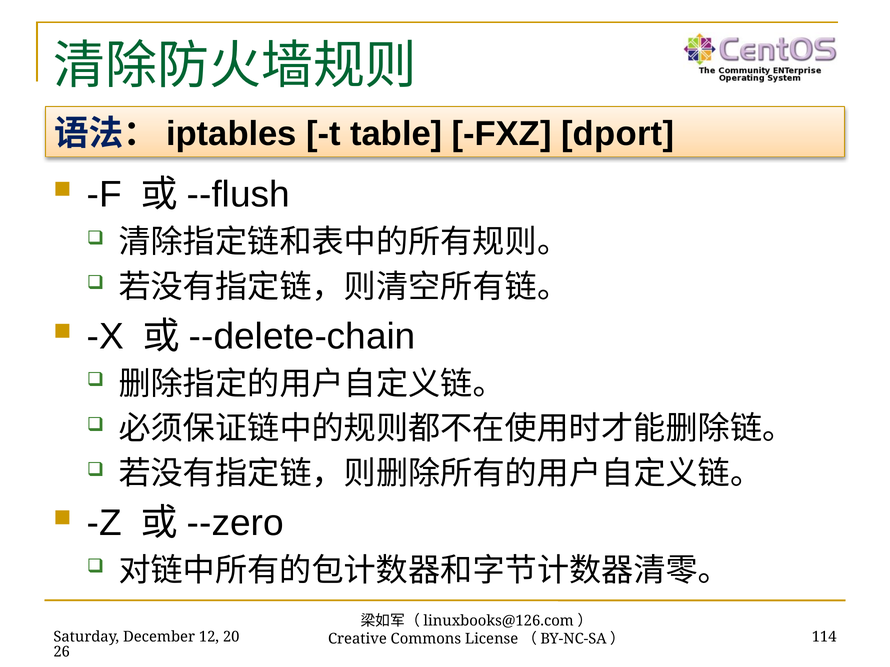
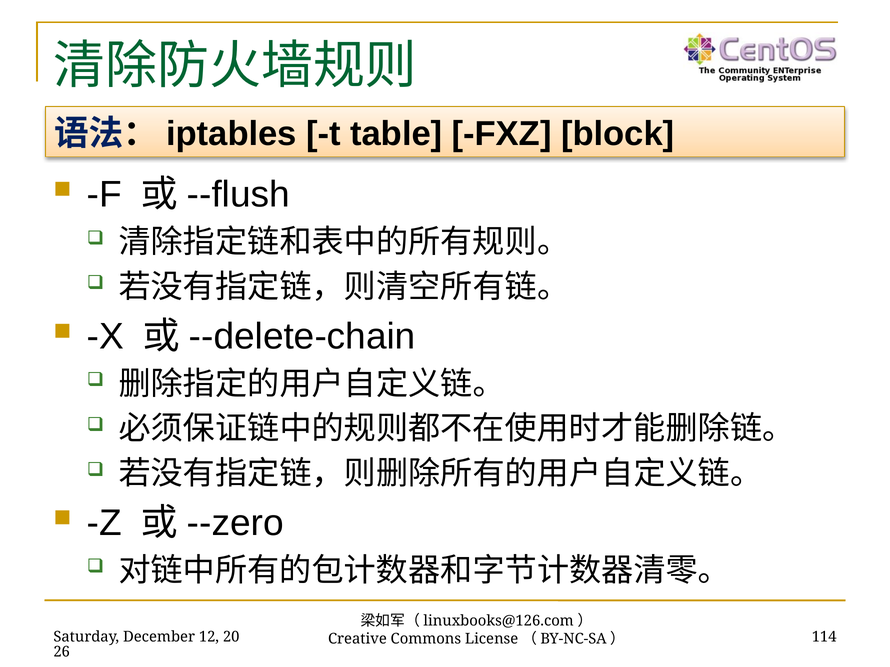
dport: dport -> block
